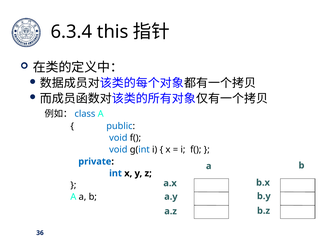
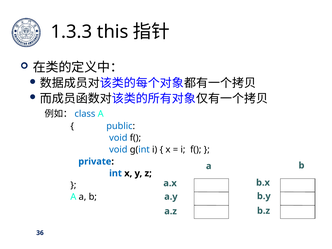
6.3.4: 6.3.4 -> 1.3.3
